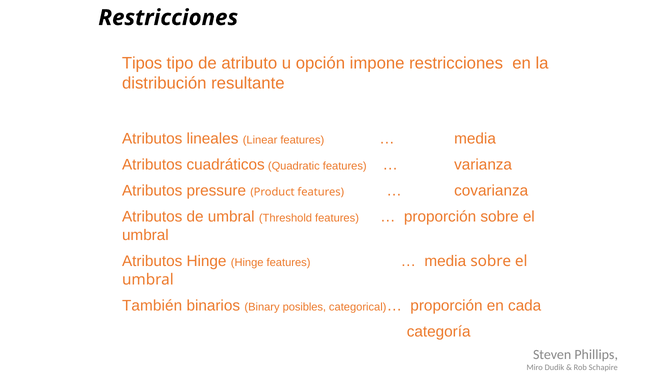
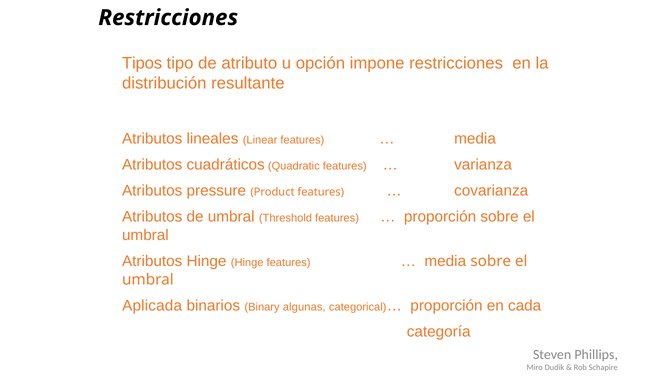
También: También -> Aplicada
posibles: posibles -> algunas
